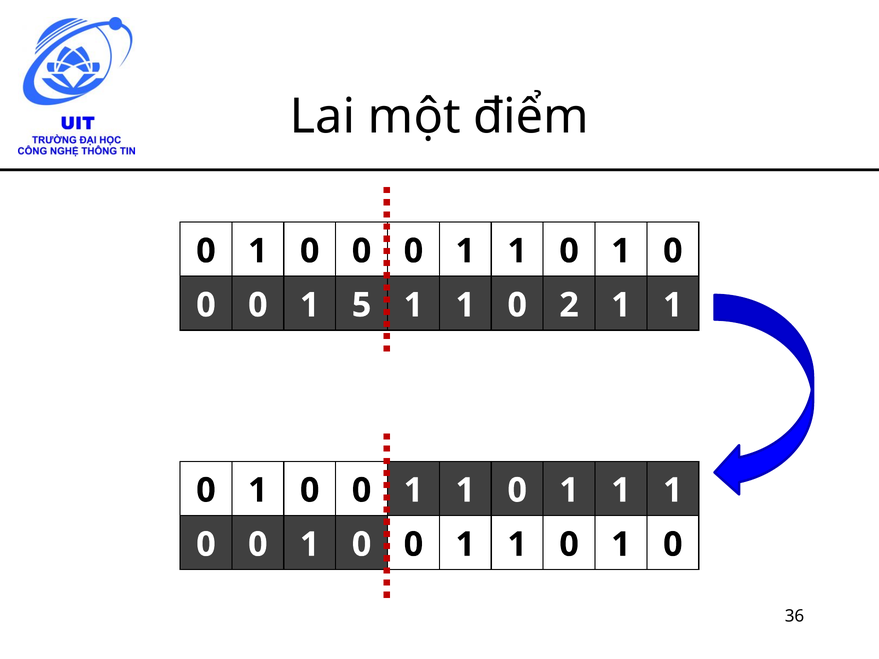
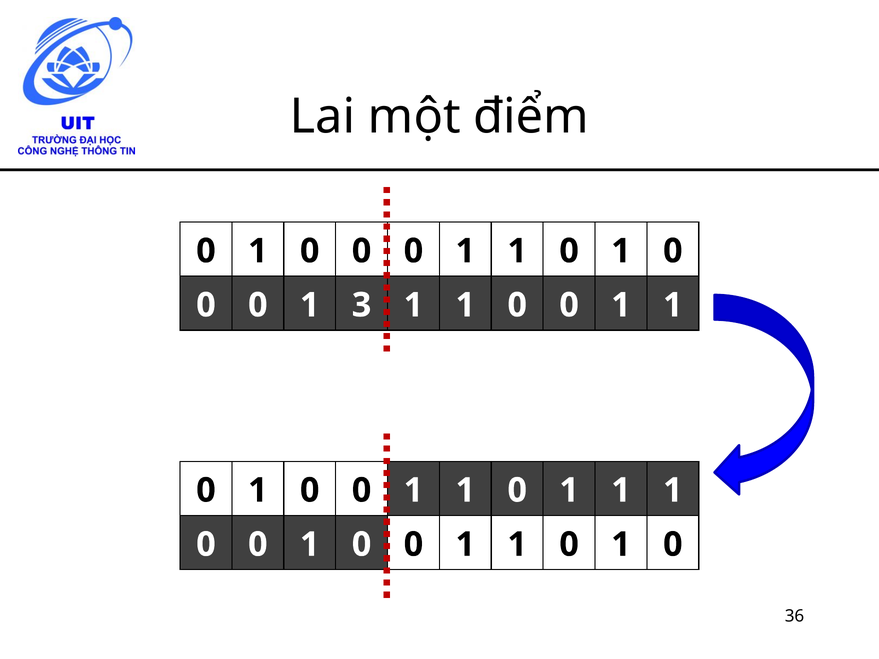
5: 5 -> 3
2 at (569, 305): 2 -> 0
